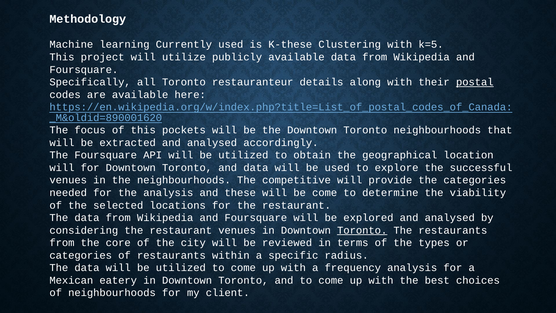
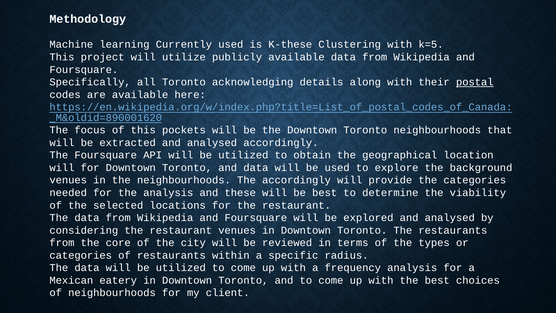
restauranteur: restauranteur -> acknowledging
successful: successful -> background
The competitive: competitive -> accordingly
be come: come -> best
Toronto at (362, 230) underline: present -> none
